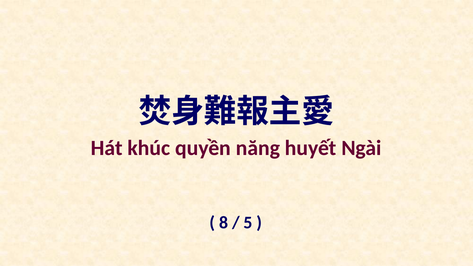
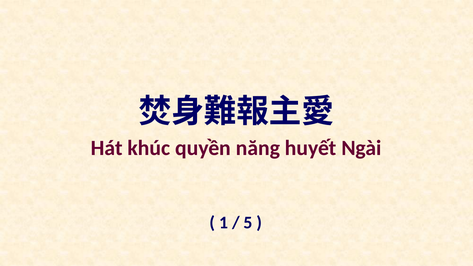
8: 8 -> 1
